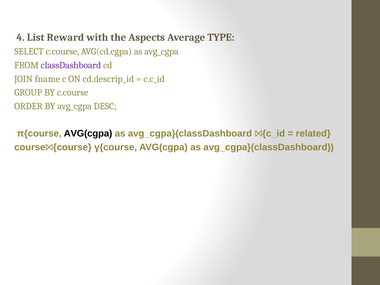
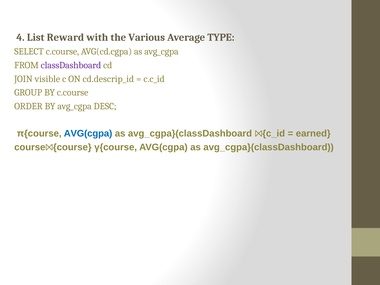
Aspects: Aspects -> Various
fname: fname -> visible
AVG(cgpa at (88, 134) colour: black -> blue
related: related -> earned
